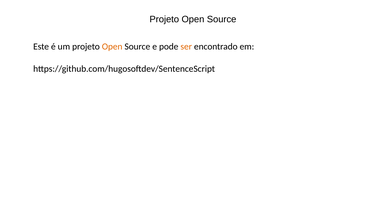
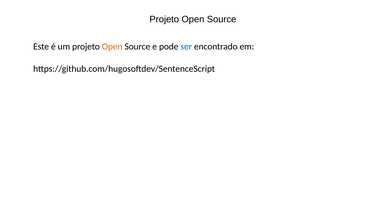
ser colour: orange -> blue
